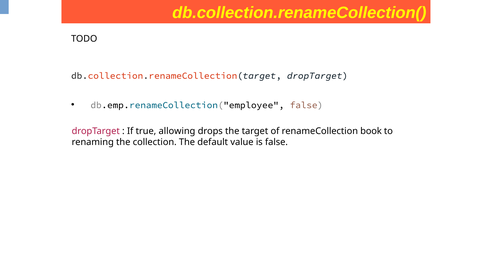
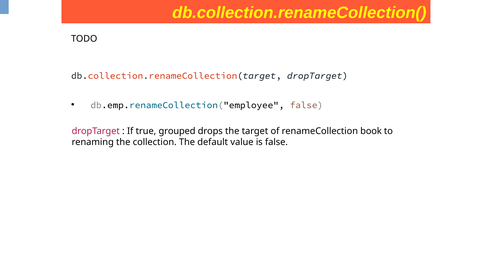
allowing: allowing -> grouped
